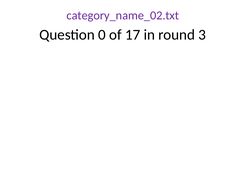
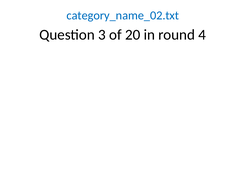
category_name_02.txt colour: purple -> blue
0: 0 -> 3
17: 17 -> 20
3: 3 -> 4
